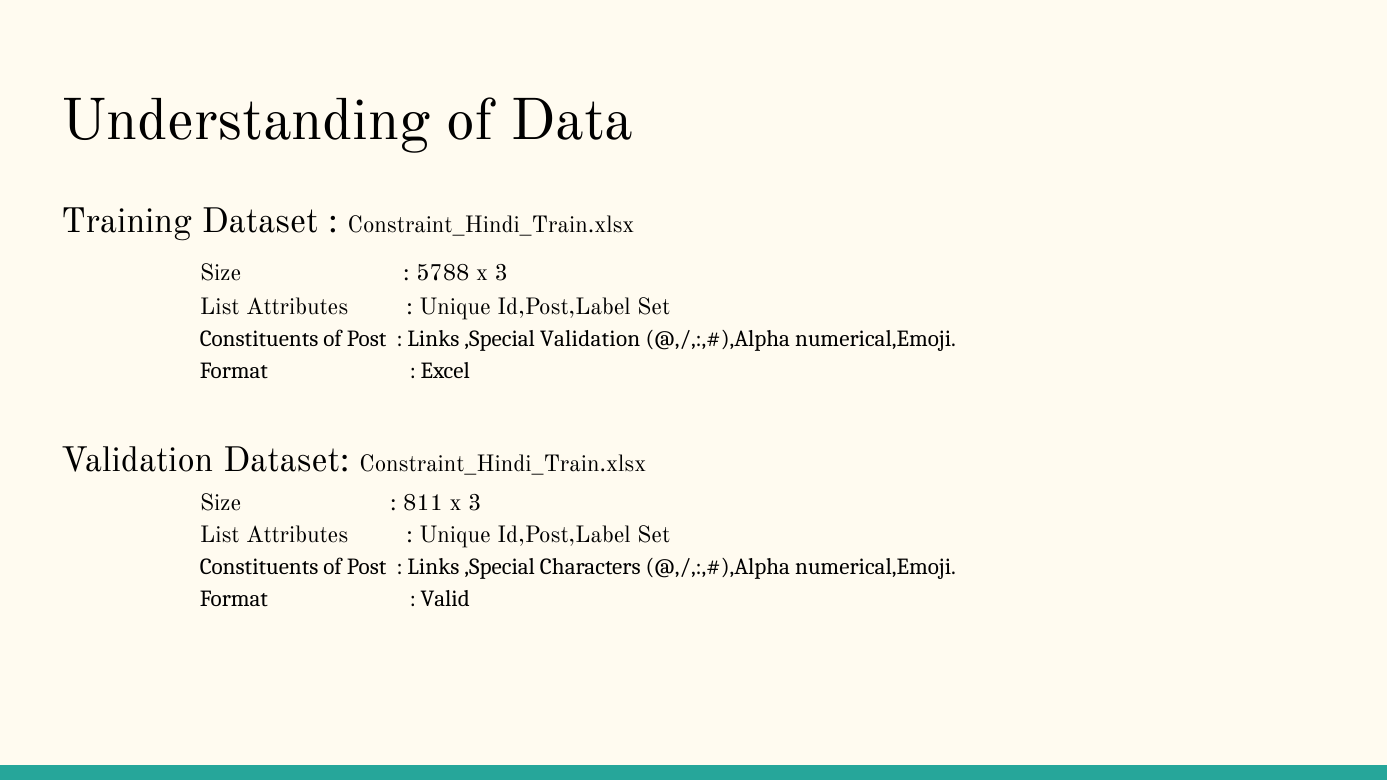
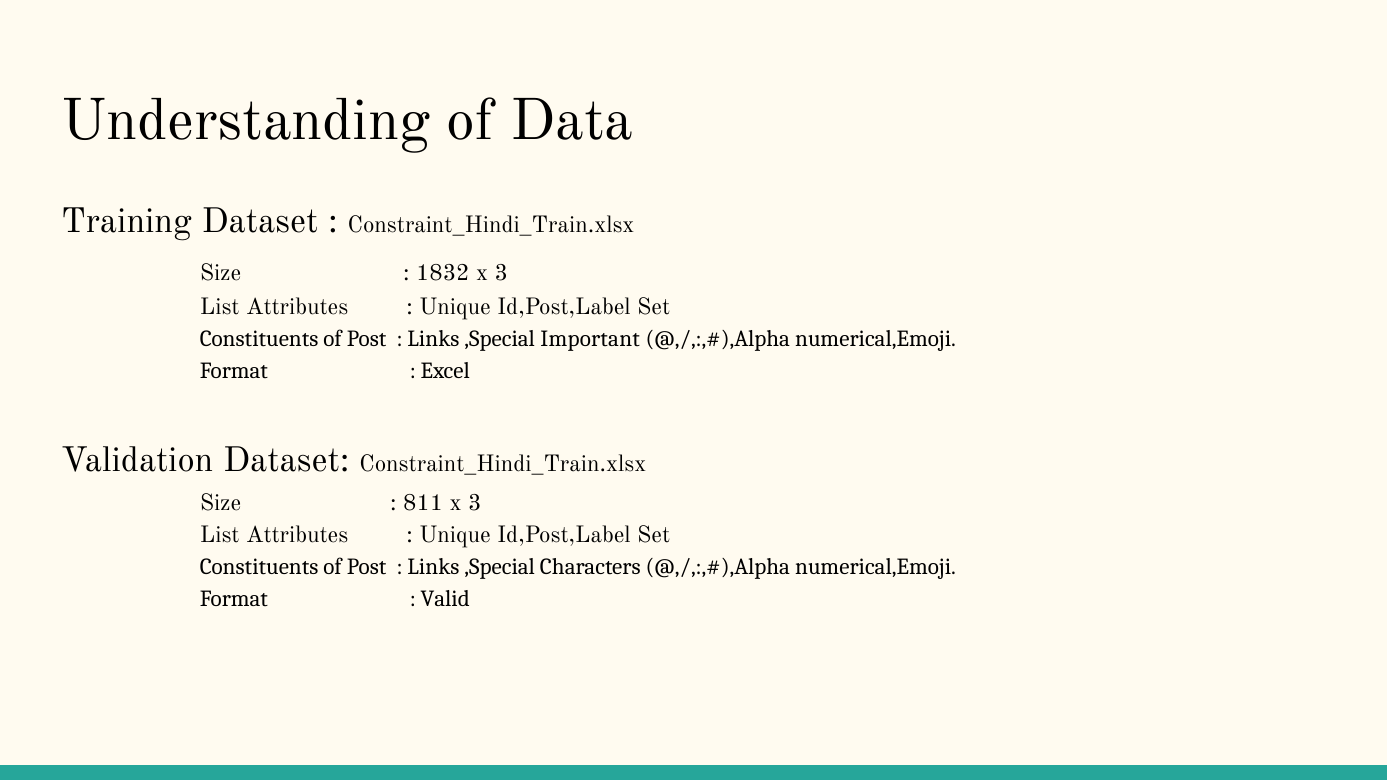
5788: 5788 -> 1832
,Special Validation: Validation -> Important
